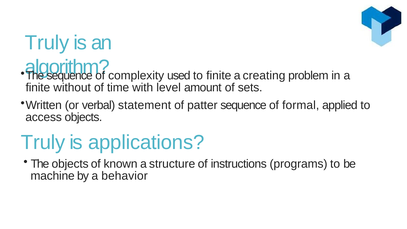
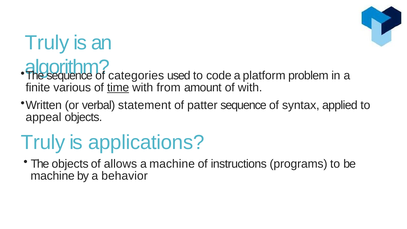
complexity: complexity -> categories
to finite: finite -> code
creating: creating -> platform
without: without -> various
time underline: none -> present
level: level -> from
of sets: sets -> with
formal: formal -> syntax
access: access -> appeal
known: known -> allows
a structure: structure -> machine
